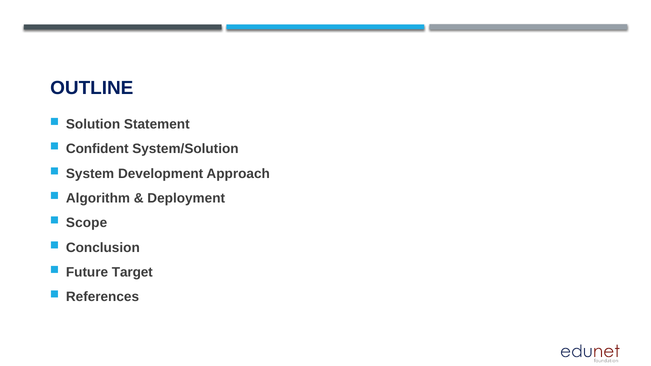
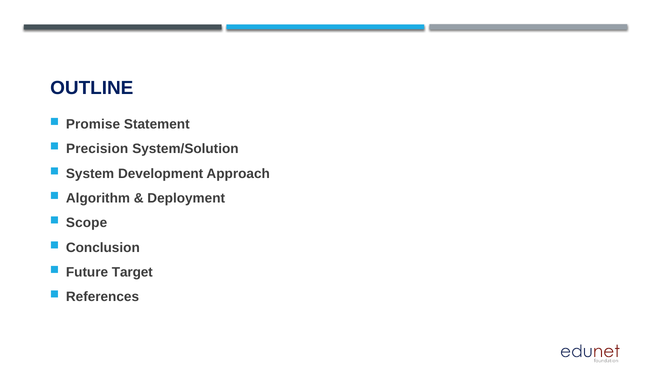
Solution: Solution -> Promise
Confident: Confident -> Precision
